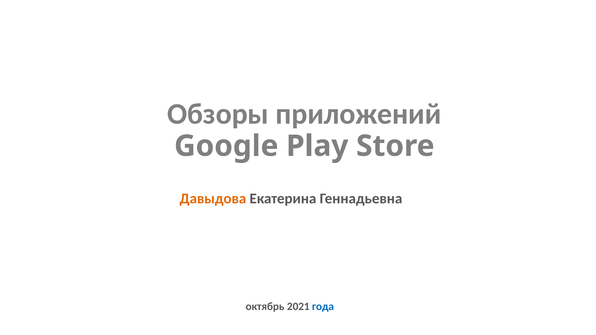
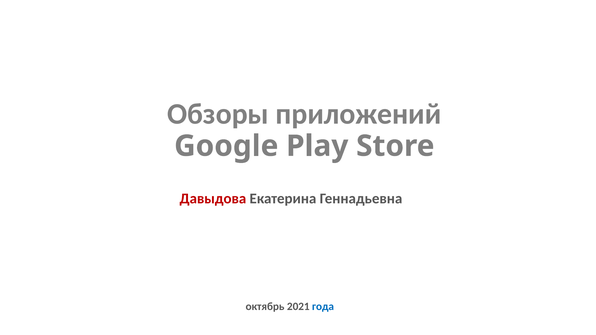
Давыдова colour: orange -> red
